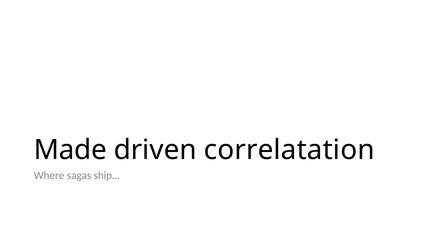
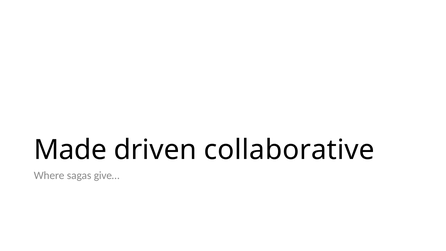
correlatation: correlatation -> collaborative
ship…: ship… -> give…
